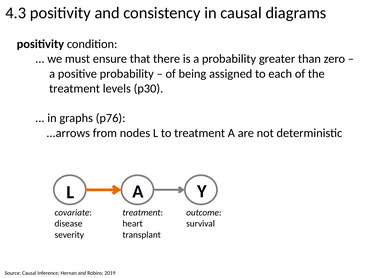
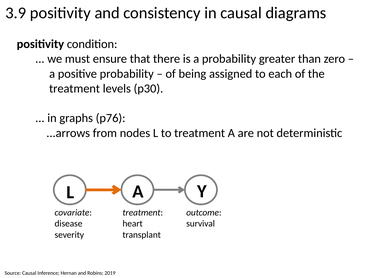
4.3: 4.3 -> 3.9
